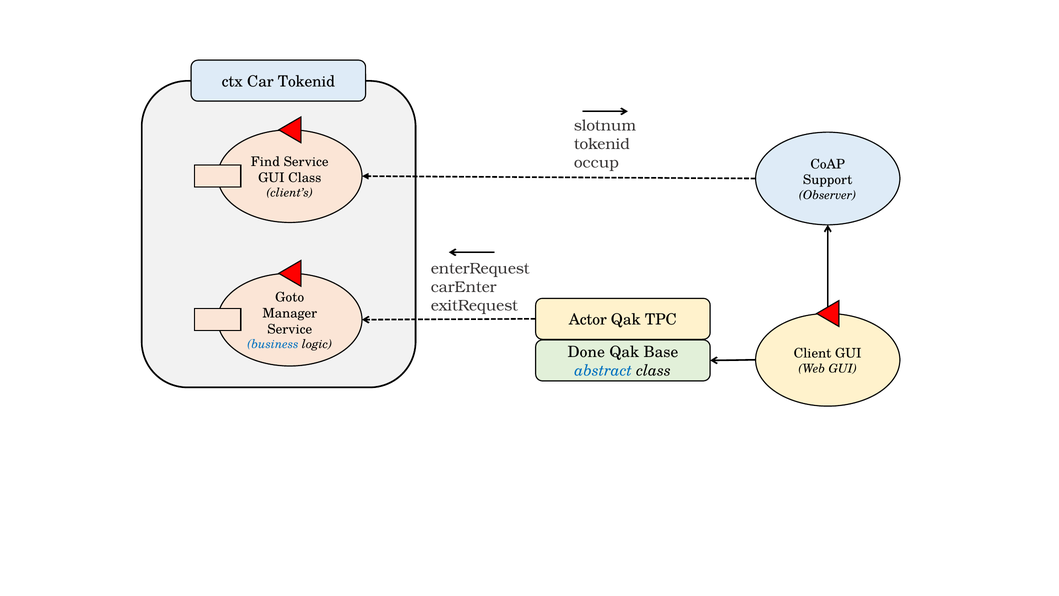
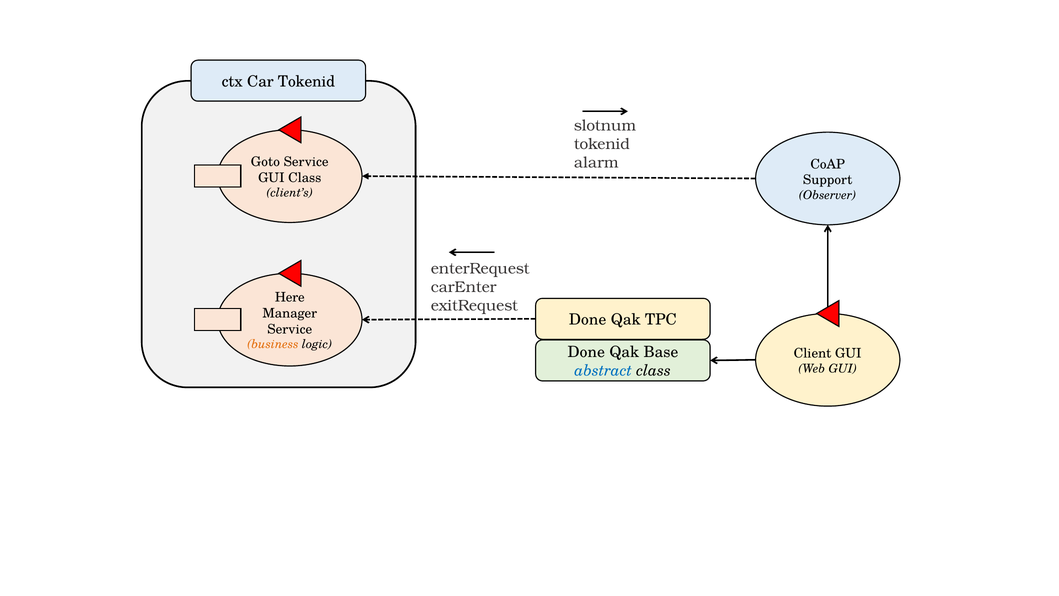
occup: occup -> alarm
Find: Find -> Goto
Goto: Goto -> Here
Actor at (588, 320): Actor -> Done
business colour: blue -> orange
